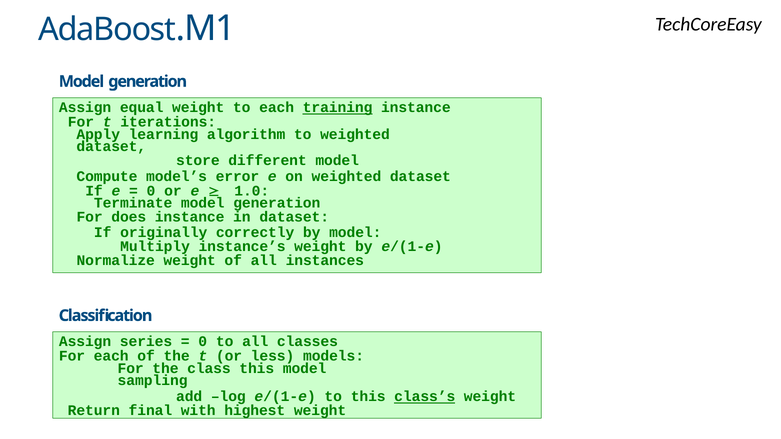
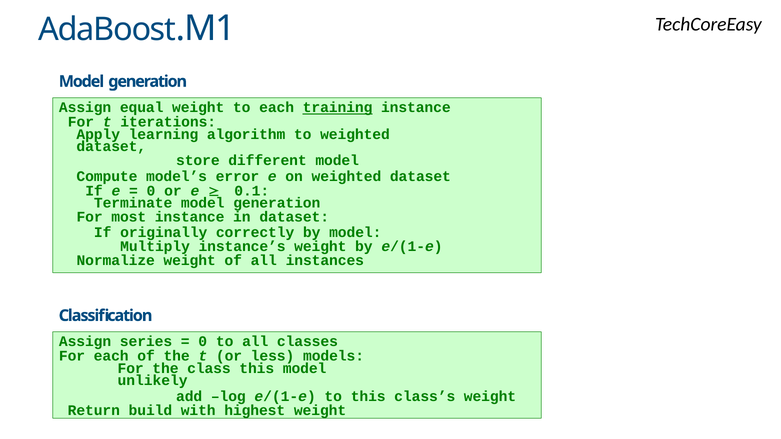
1.0: 1.0 -> 0.1
does: does -> most
sampling: sampling -> unlikely
class’s underline: present -> none
final: final -> build
